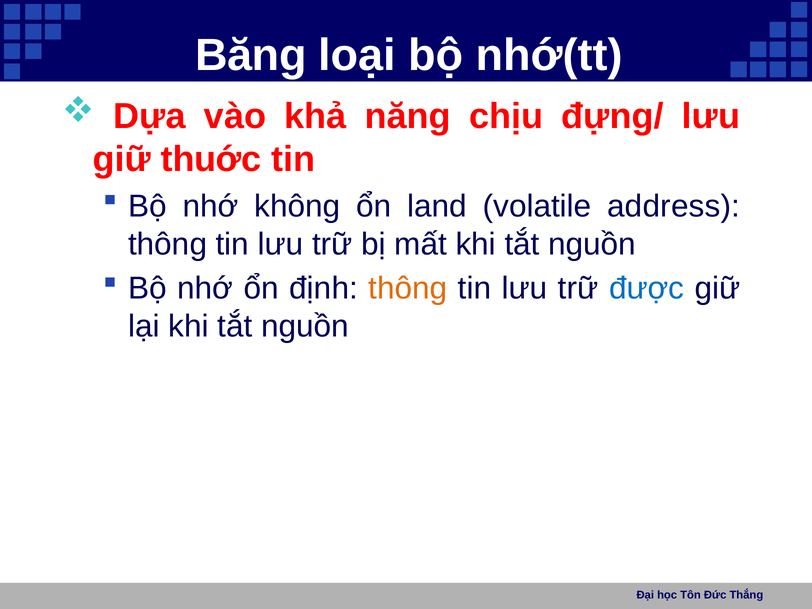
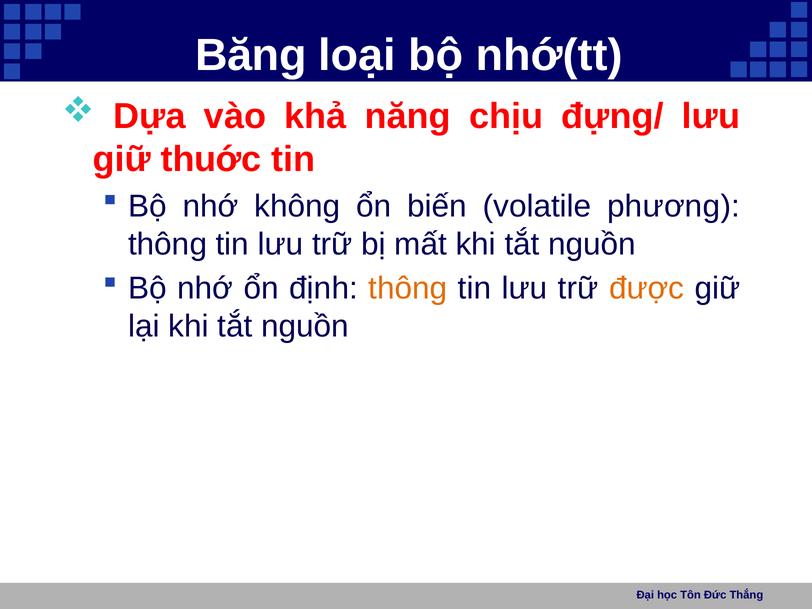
land: land -> biến
address: address -> phương
được colour: blue -> orange
